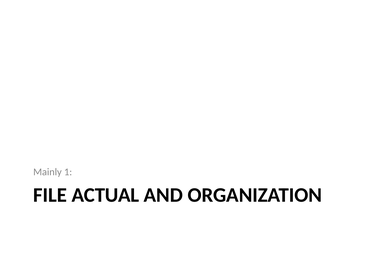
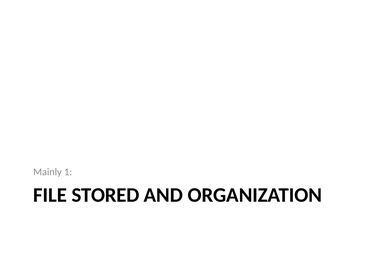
ACTUAL: ACTUAL -> STORED
